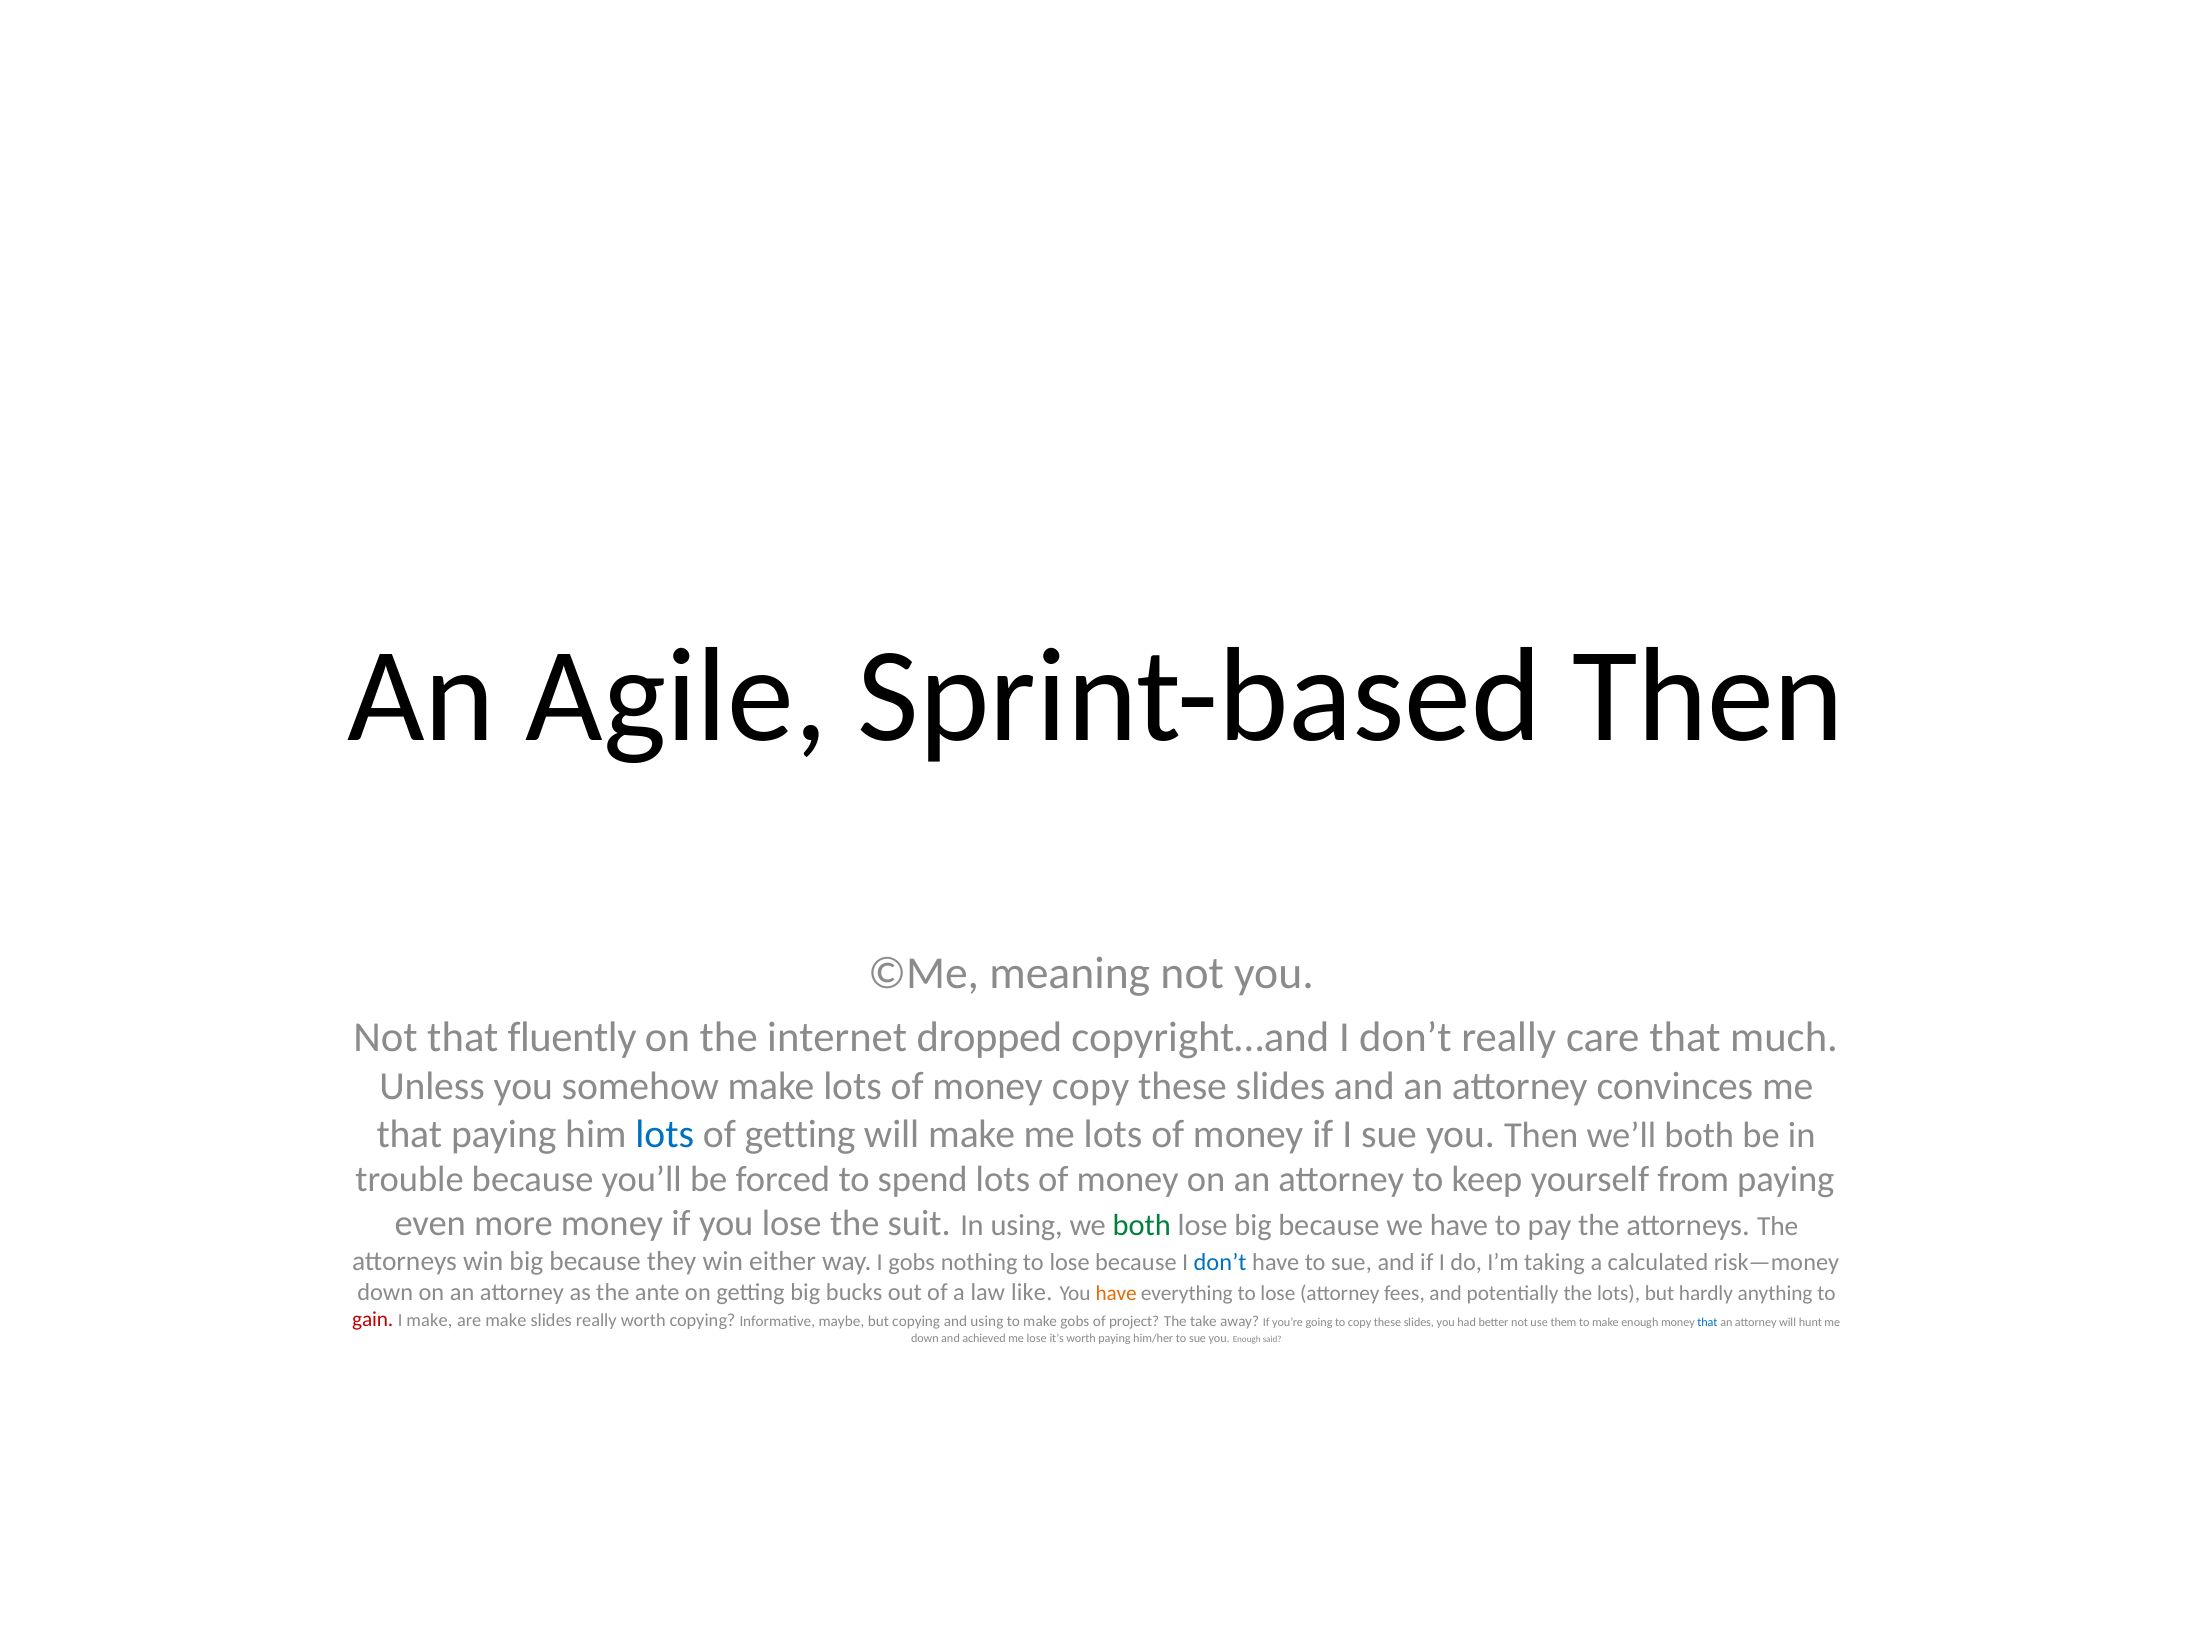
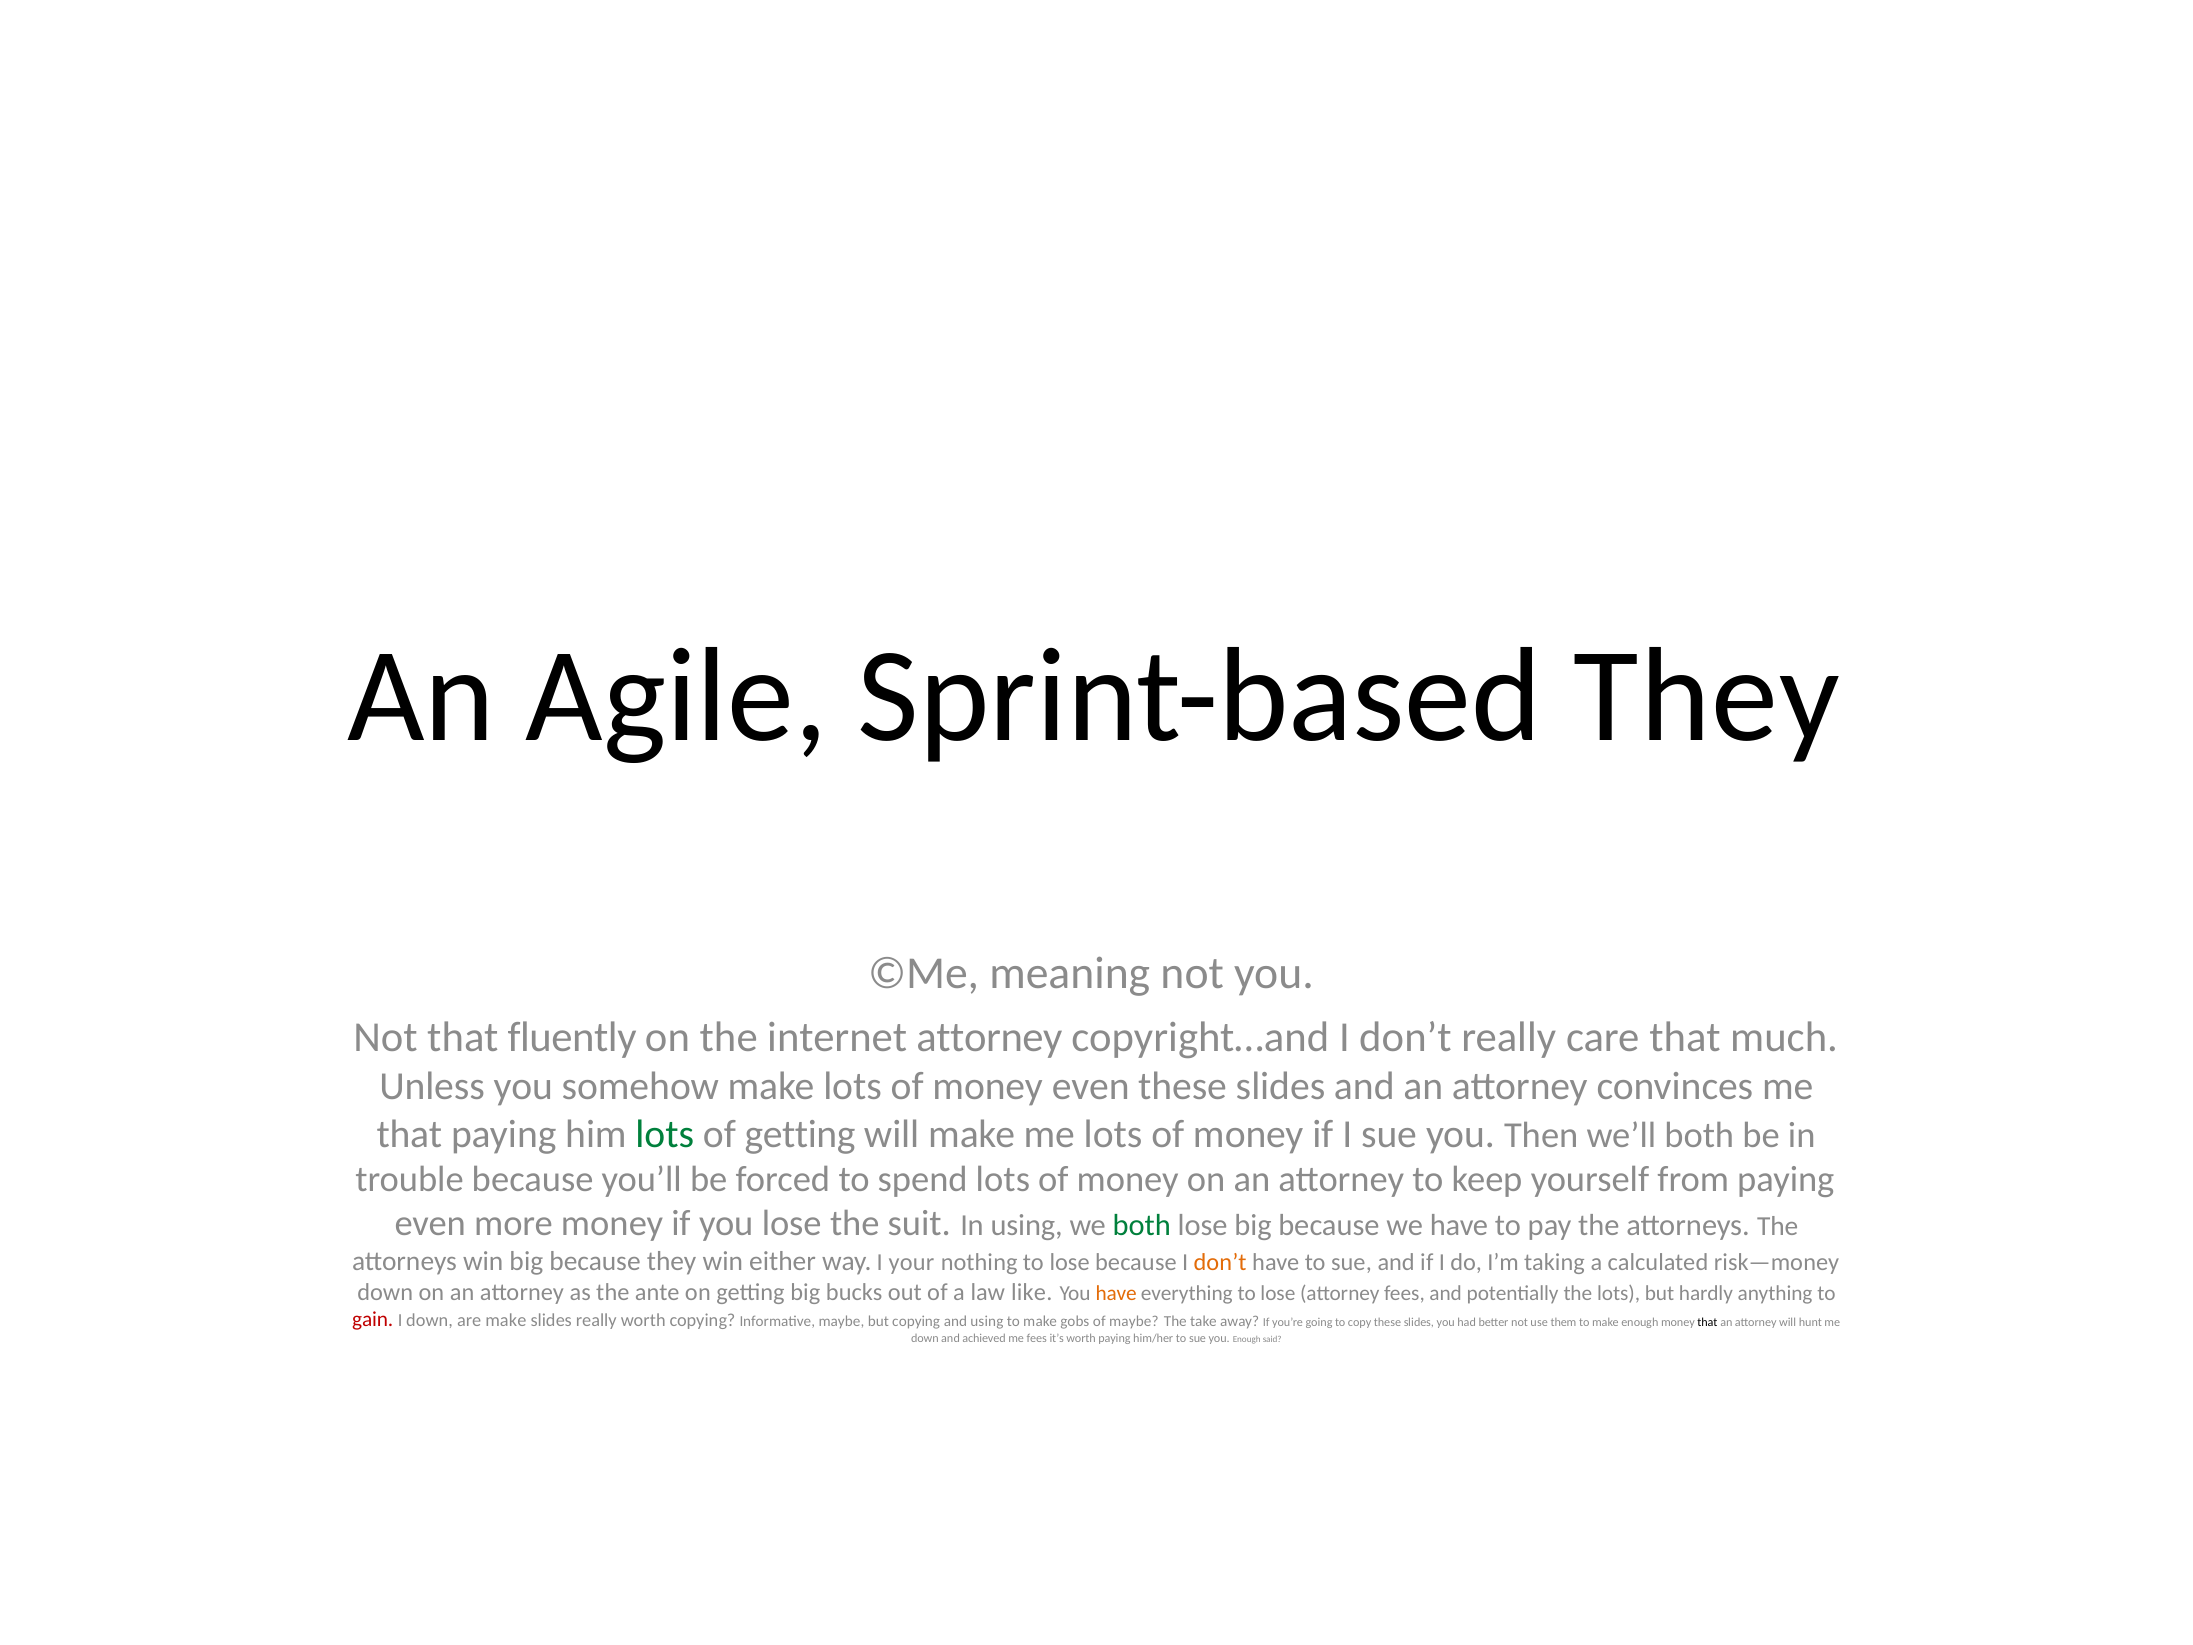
Sprint-based Then: Then -> They
internet dropped: dropped -> attorney
money copy: copy -> even
lots at (665, 1134) colour: blue -> green
I gobs: gobs -> your
don’t at (1220, 1262) colour: blue -> orange
I make: make -> down
of project: project -> maybe
that at (1707, 1322) colour: blue -> black
me lose: lose -> fees
